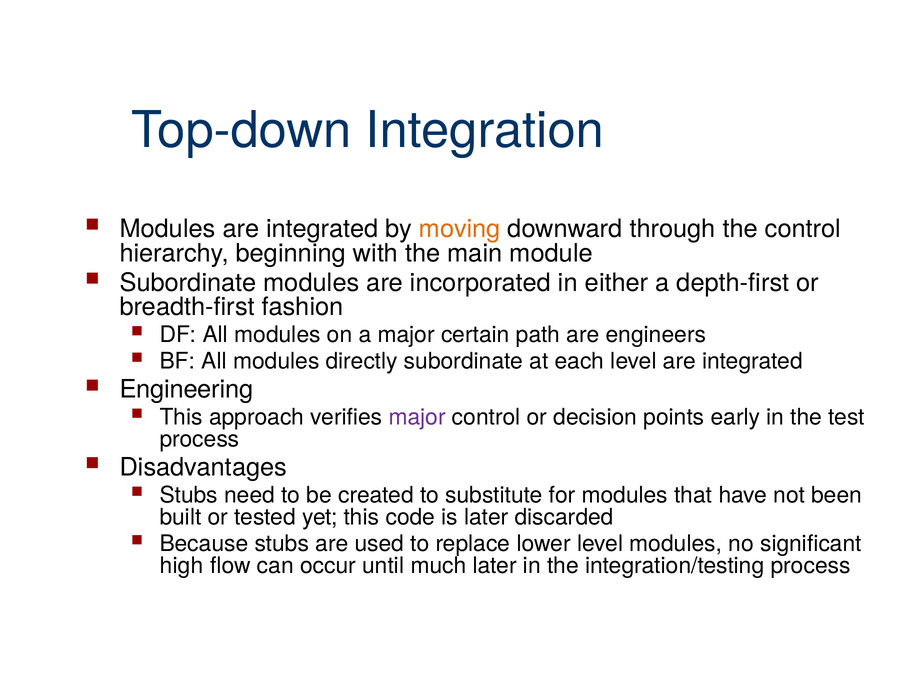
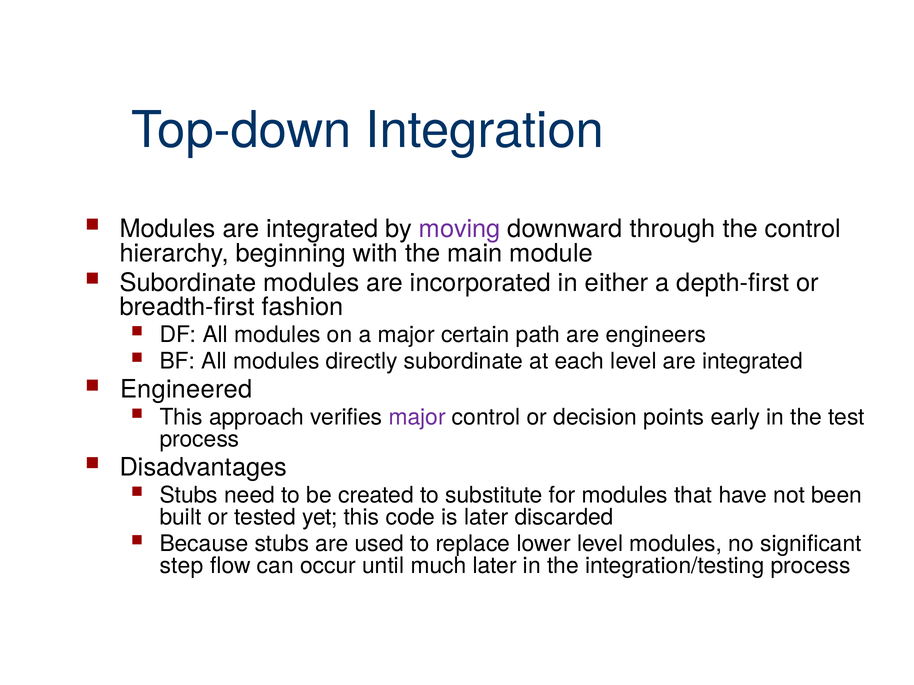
moving colour: orange -> purple
Engineering: Engineering -> Engineered
high: high -> step
